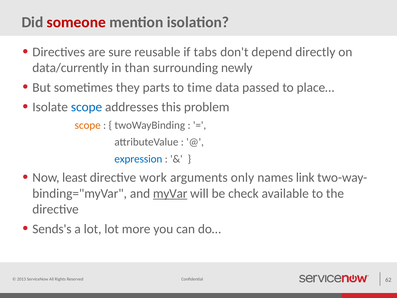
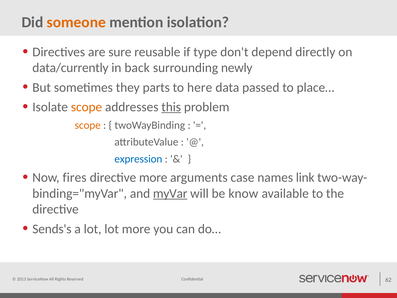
someone colour: red -> orange
tabs: tabs -> type
than: than -> back
time: time -> here
scope at (87, 107) colour: blue -> orange
this underline: none -> present
least: least -> fires
directive work: work -> more
only: only -> case
check: check -> know
